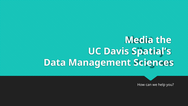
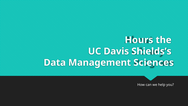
Media: Media -> Hours
Spatial’s: Spatial’s -> Shields’s
